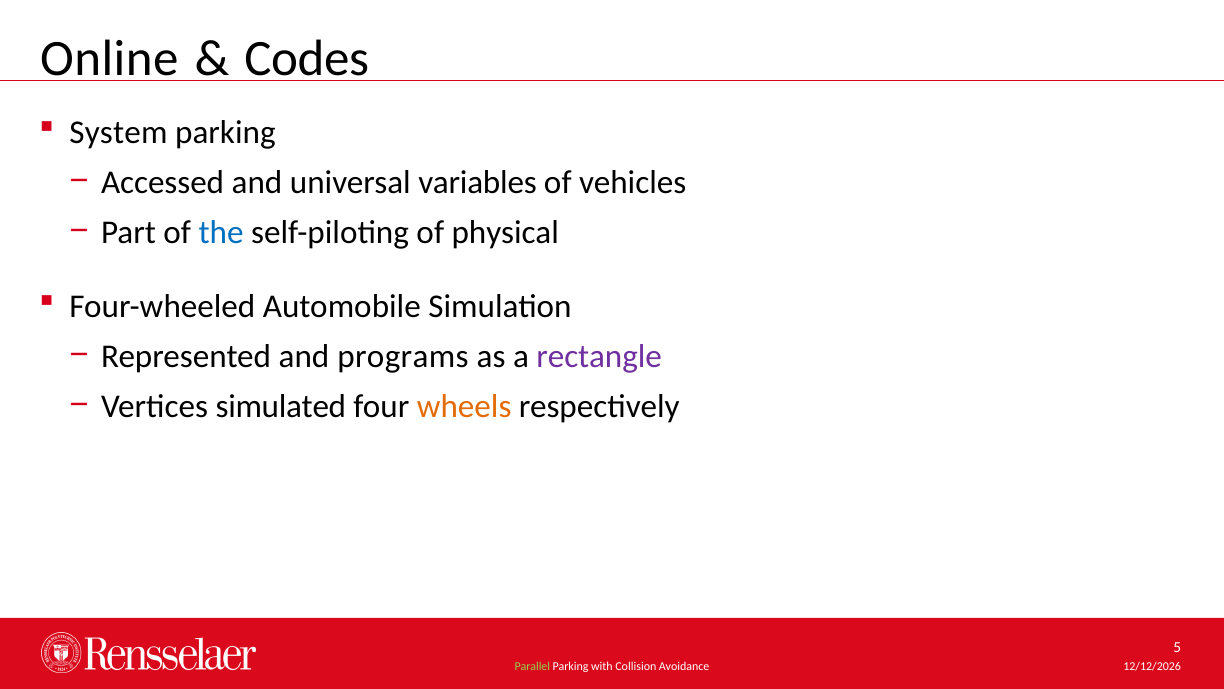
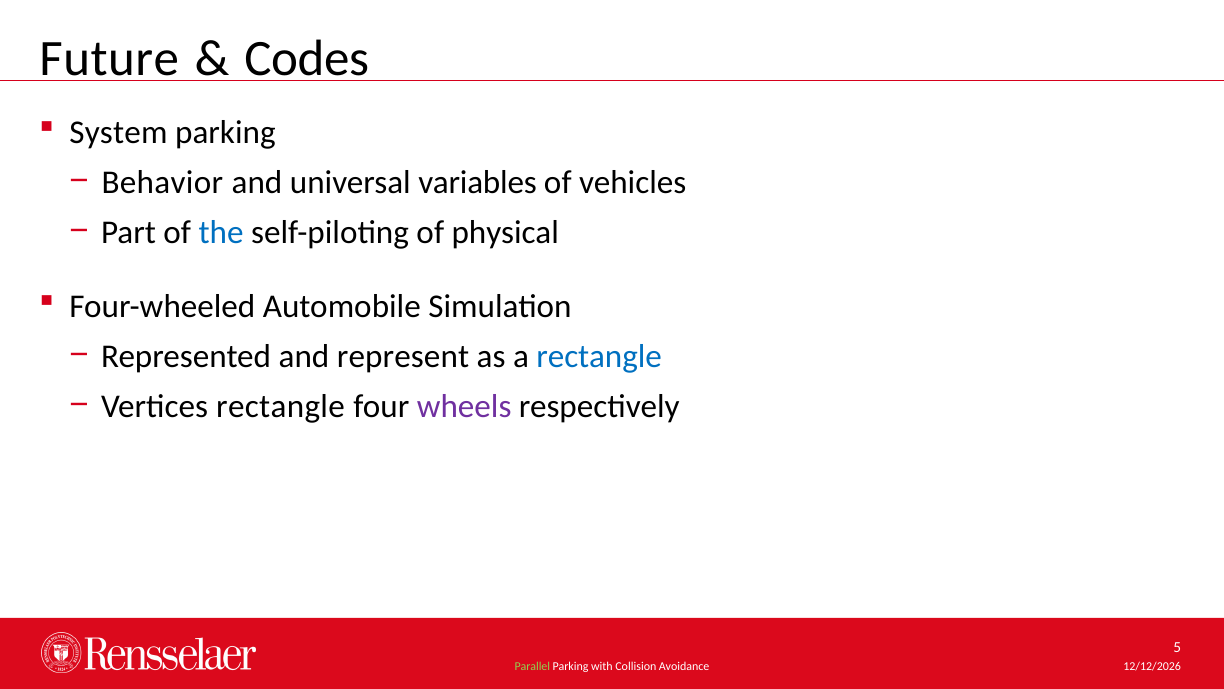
Online: Online -> Future
Accessed: Accessed -> Behavior
programs: programs -> represent
rectangle at (599, 357) colour: purple -> blue
Vertices simulated: simulated -> rectangle
wheels colour: orange -> purple
